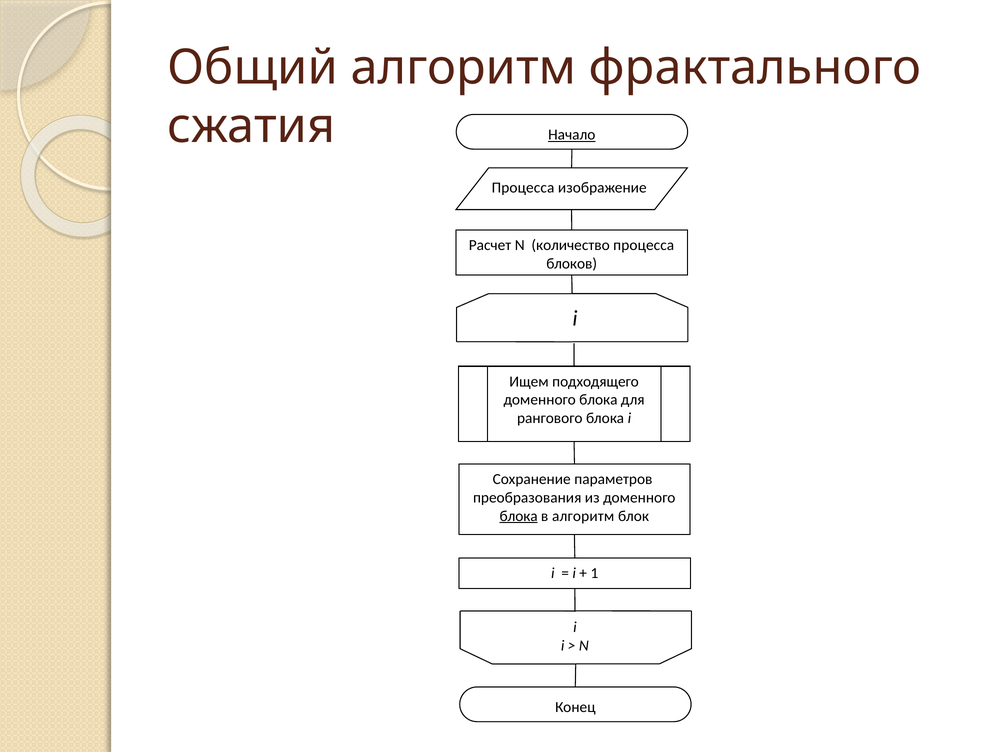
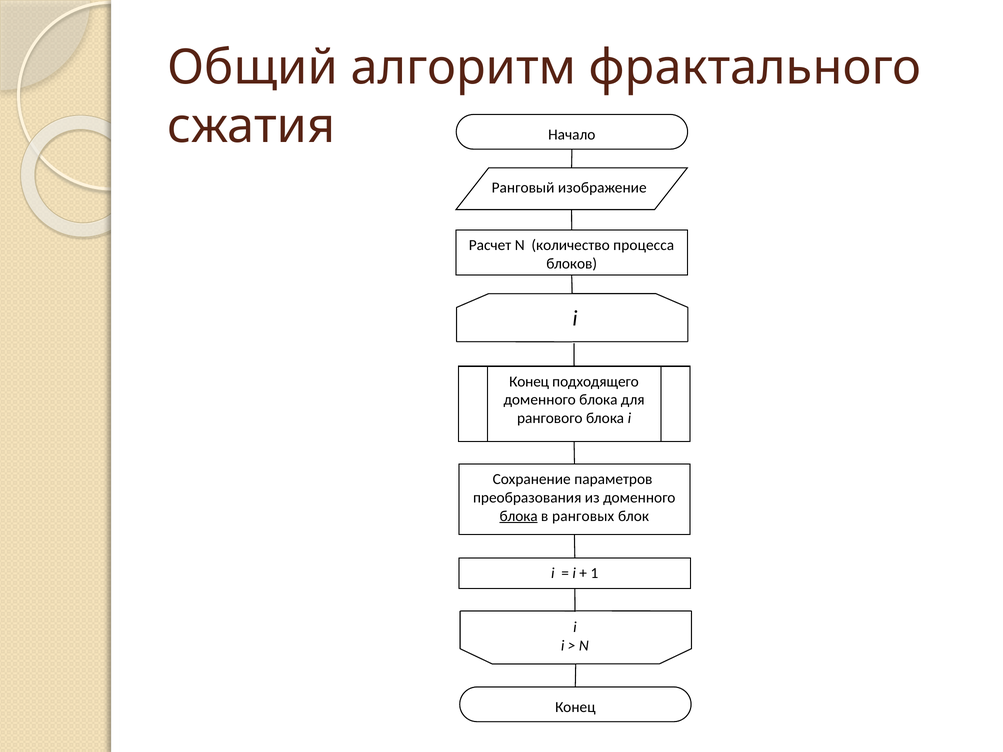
Начало underline: present -> none
Процесса at (523, 188): Процесса -> Ранговый
Ищем at (529, 382): Ищем -> Конец
в алгоритм: алгоритм -> ранговых
